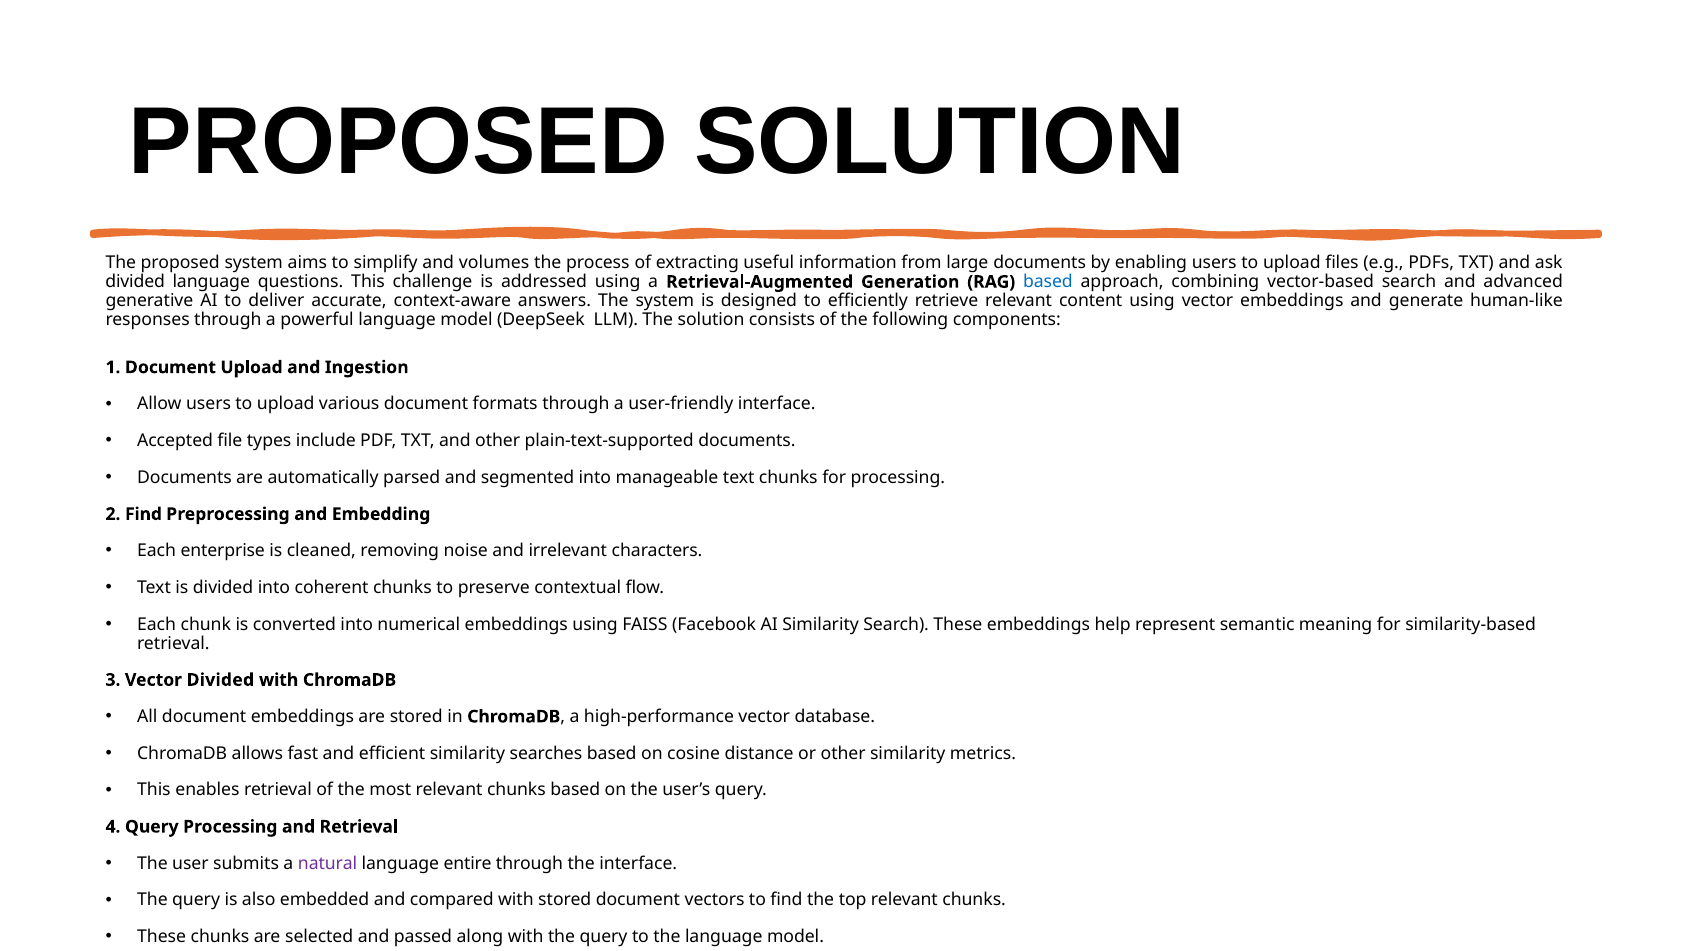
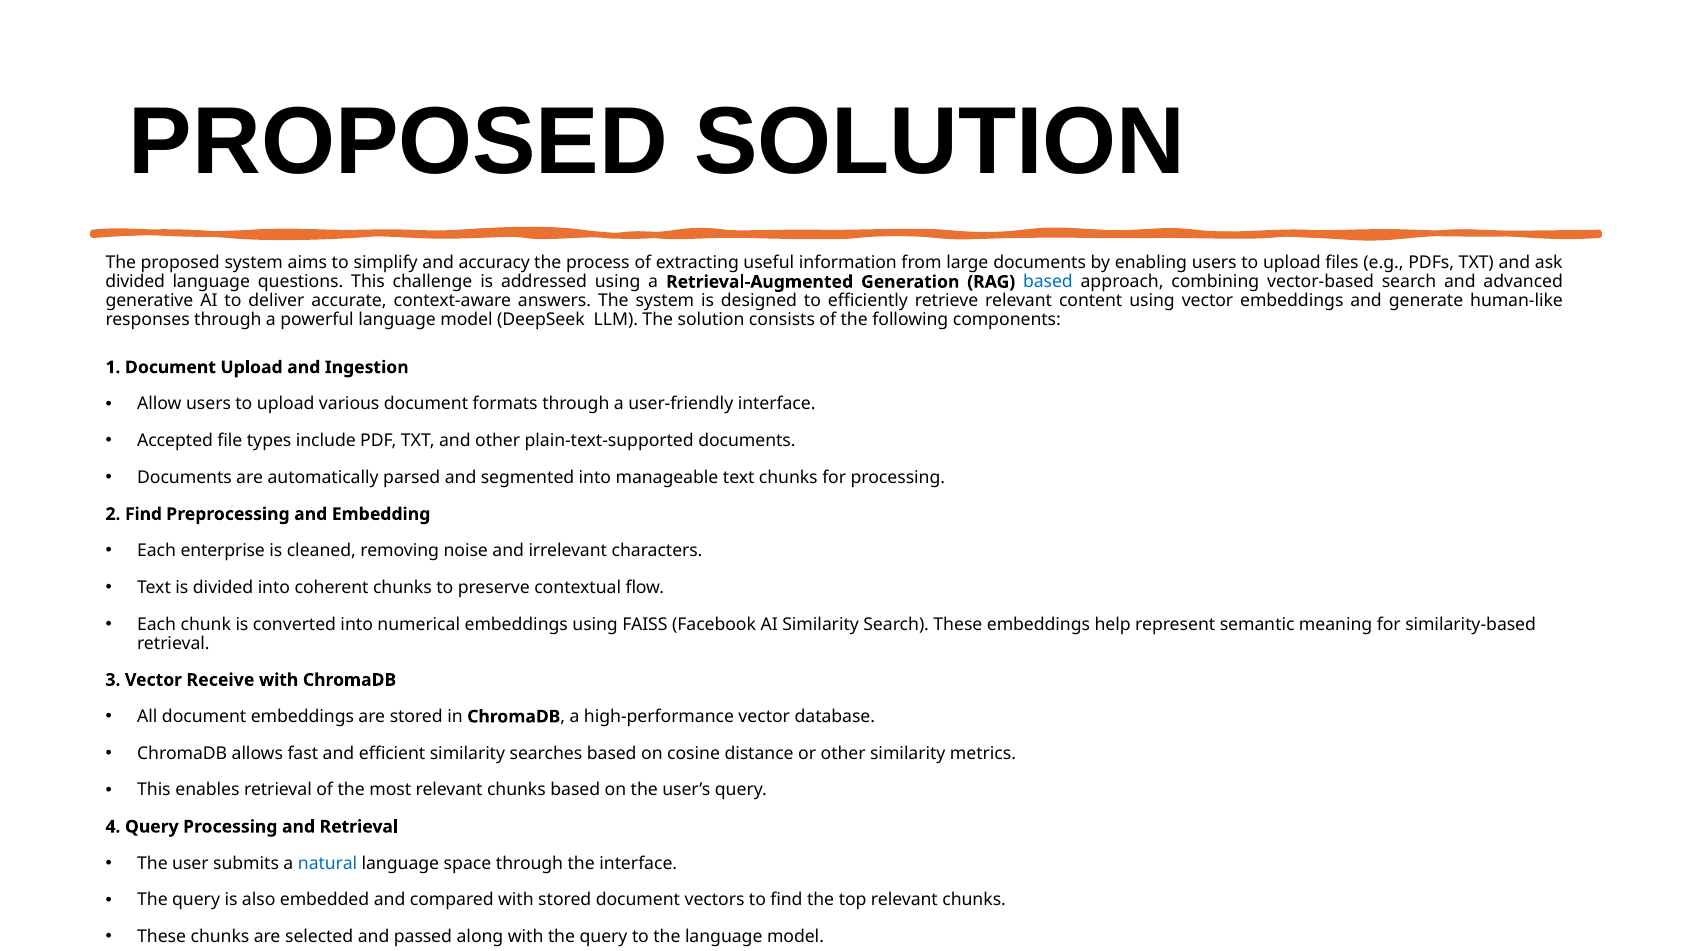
volumes: volumes -> accuracy
Vector Divided: Divided -> Receive
natural colour: purple -> blue
entire: entire -> space
